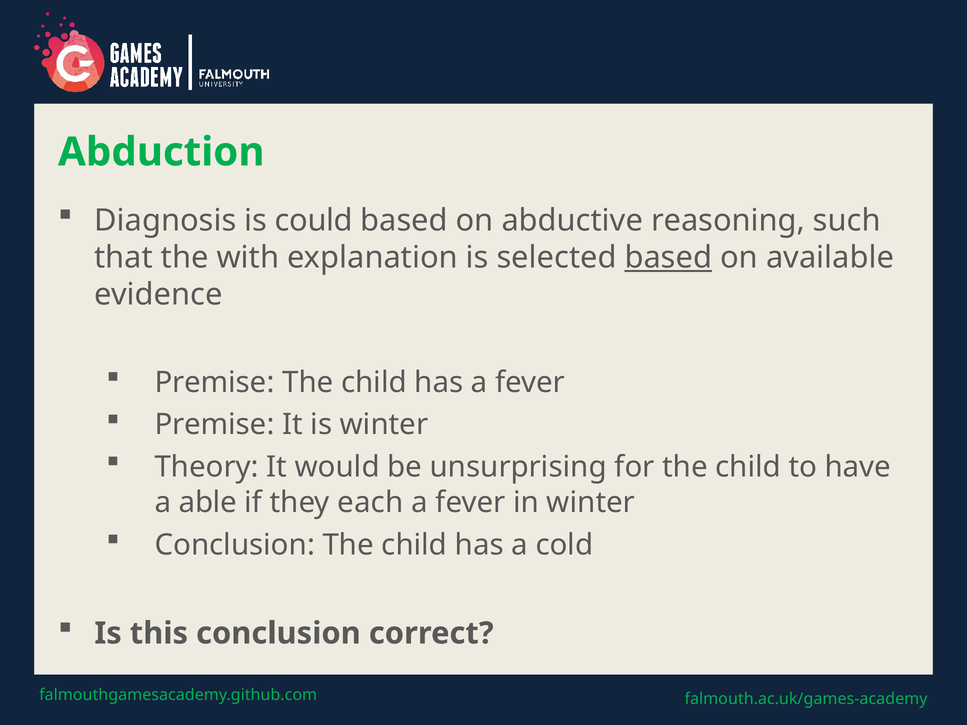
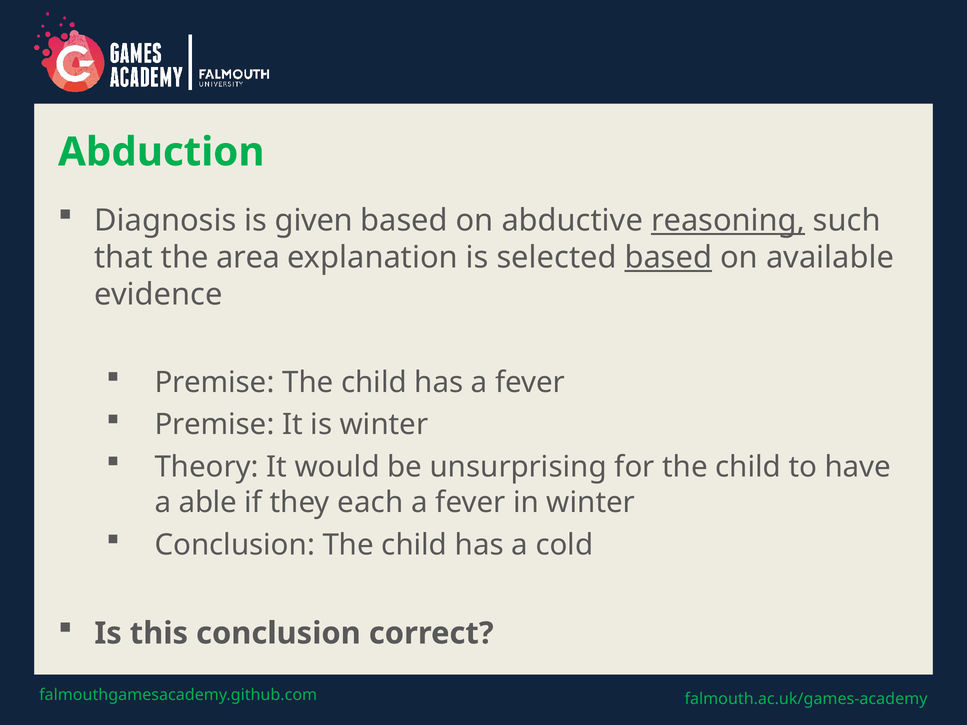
could: could -> given
reasoning underline: none -> present
with: with -> area
